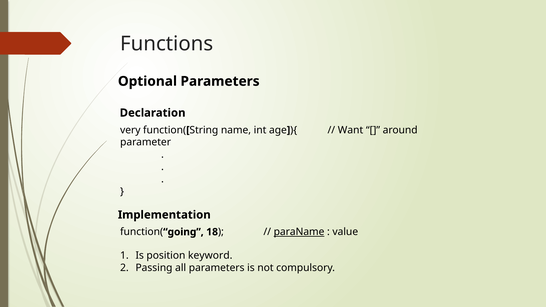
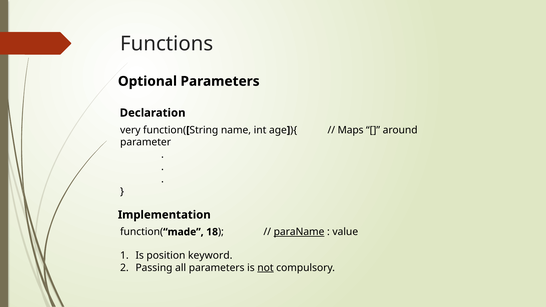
Want: Want -> Maps
going: going -> made
not underline: none -> present
